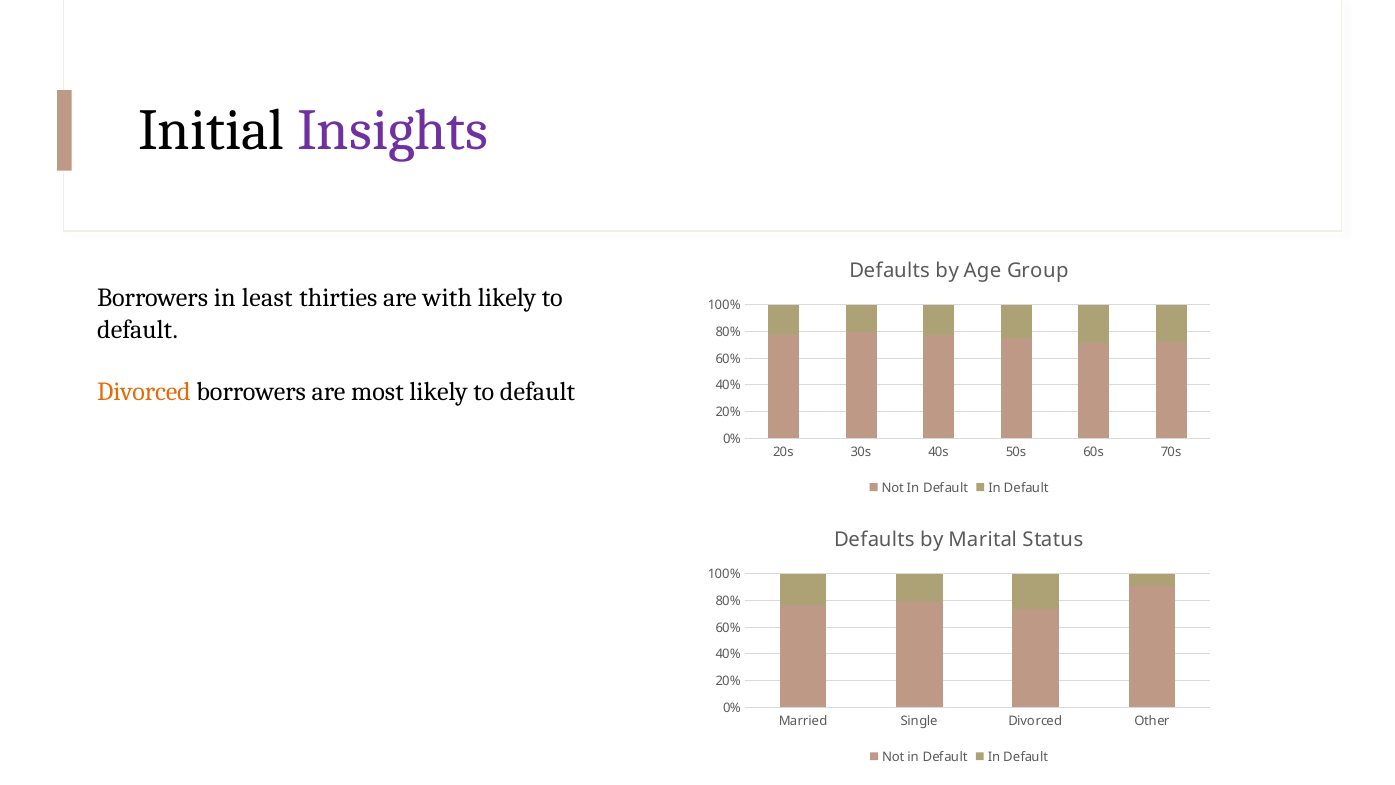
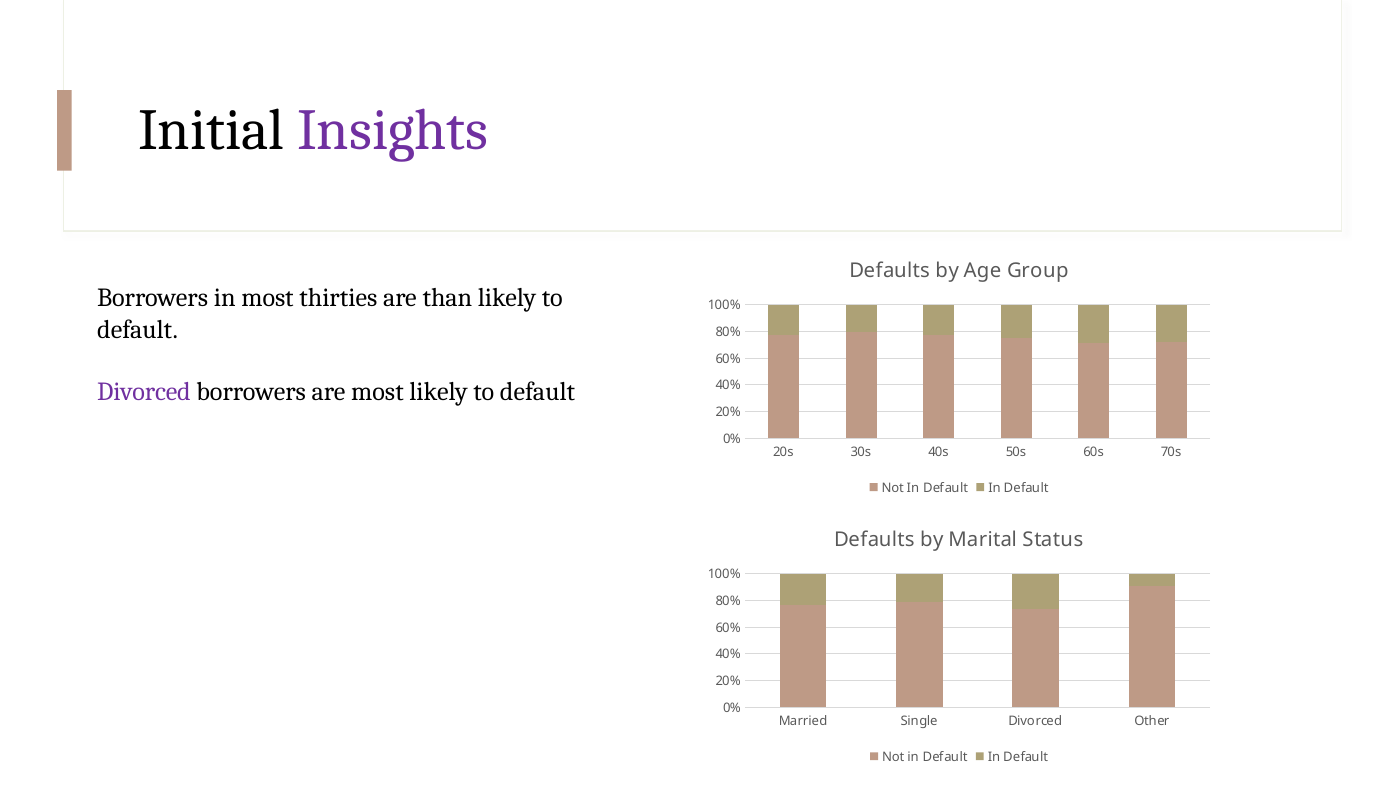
in least: least -> most
with: with -> than
Divorced at (144, 392) colour: orange -> purple
